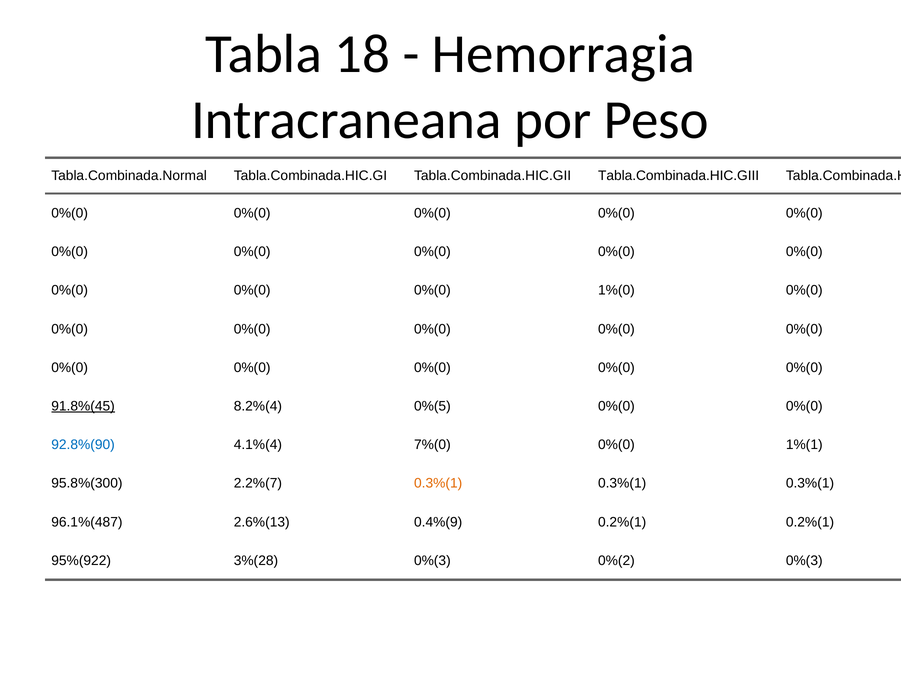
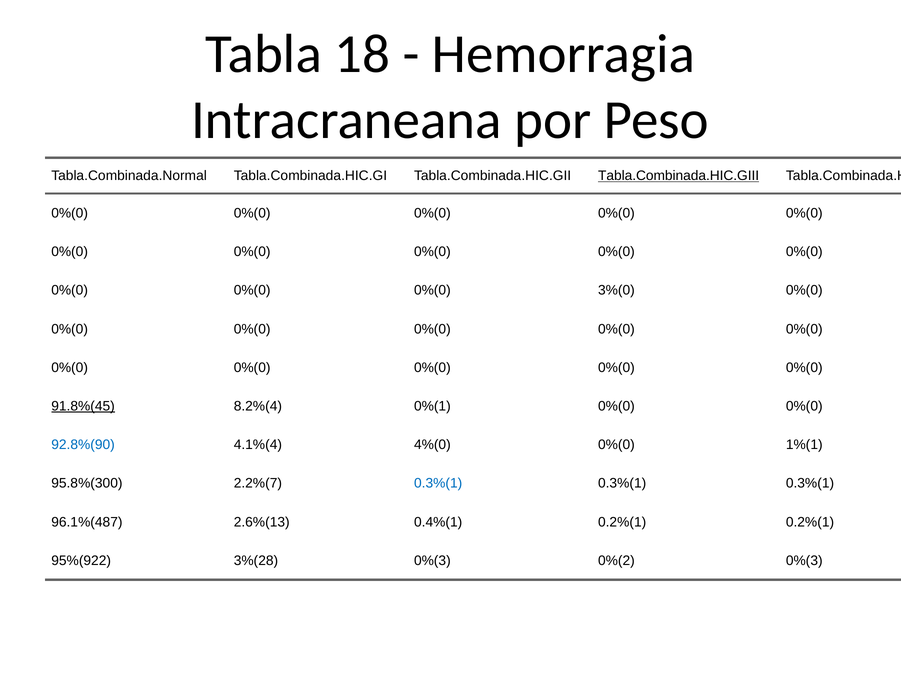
Tabla.Combinada.HIC.GIII underline: none -> present
1%(0: 1%(0 -> 3%(0
0%(5: 0%(5 -> 0%(1
7%(0: 7%(0 -> 4%(0
0.3%(1 at (438, 483) colour: orange -> blue
0.4%(9: 0.4%(9 -> 0.4%(1
